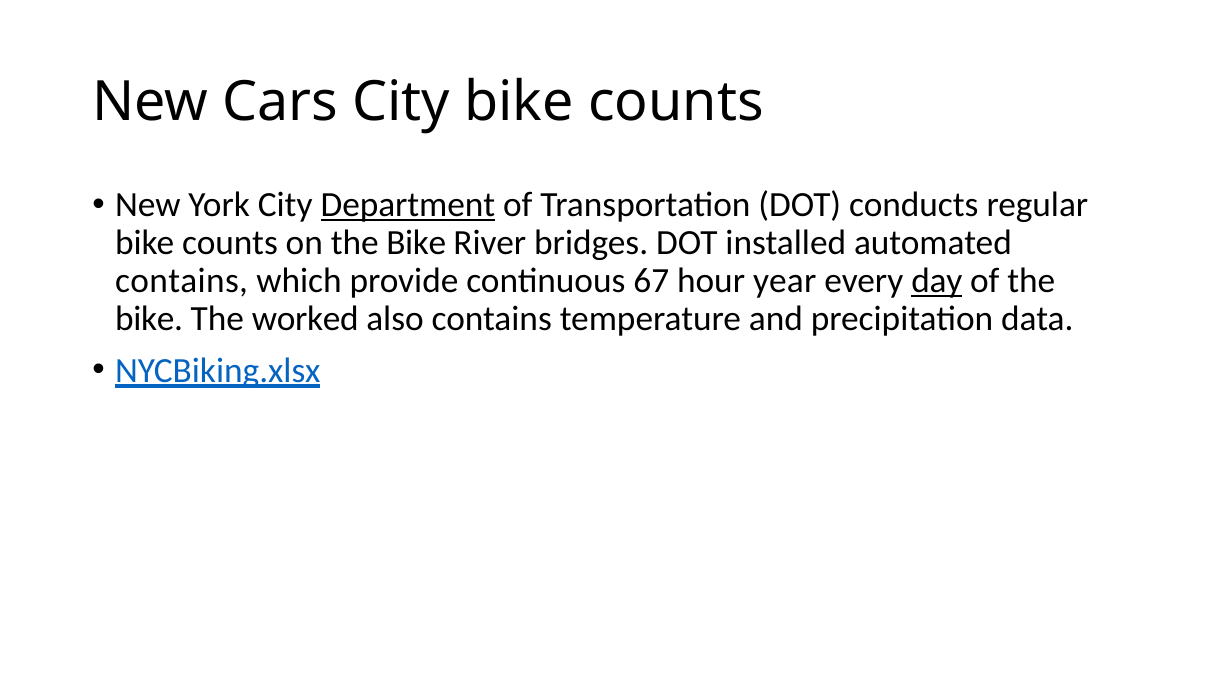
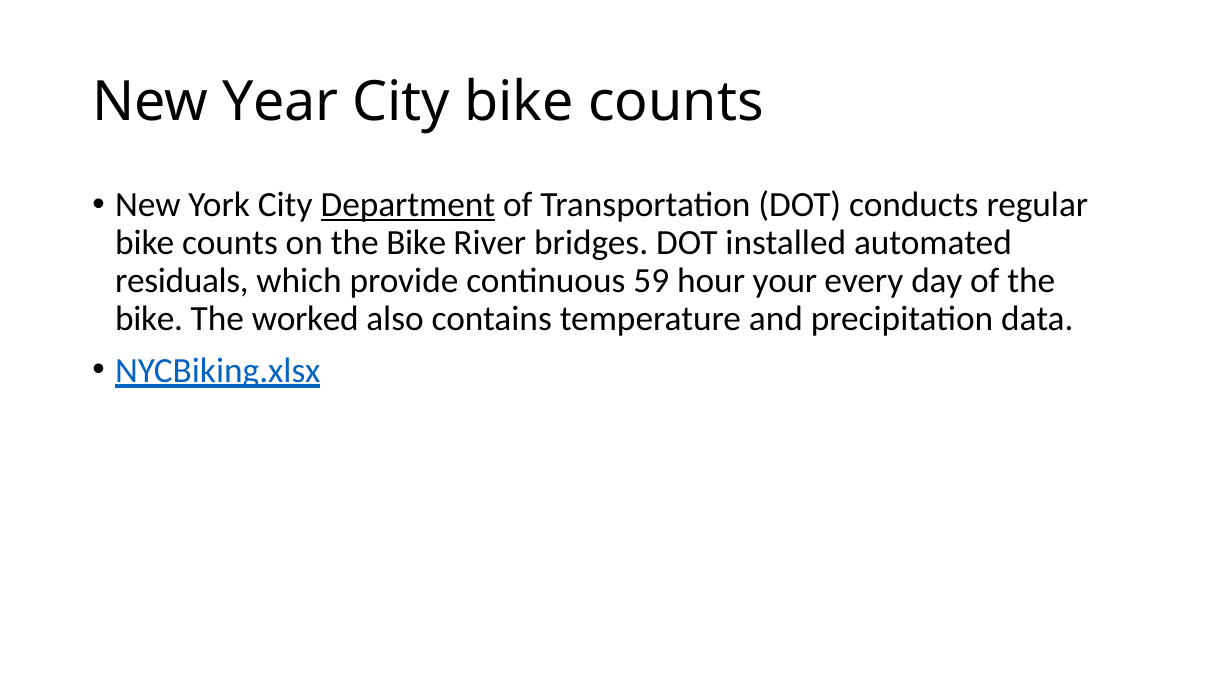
Cars: Cars -> Year
contains at (182, 281): contains -> residuals
67: 67 -> 59
year: year -> your
day underline: present -> none
